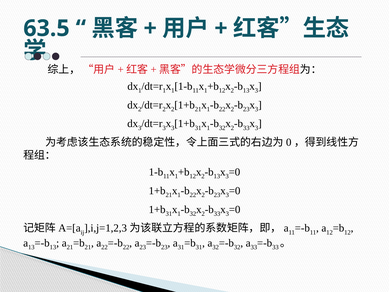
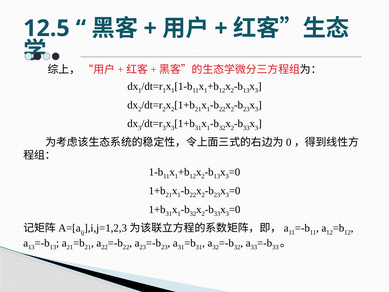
63.5: 63.5 -> 12.5
